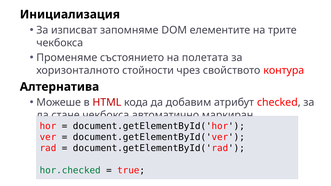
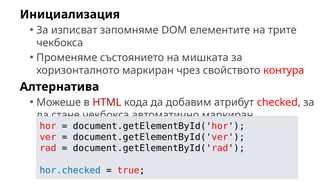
полетата: полетата -> мишката
хоризонталното стойности: стойности -> маркиран
hor.checked colour: green -> blue
